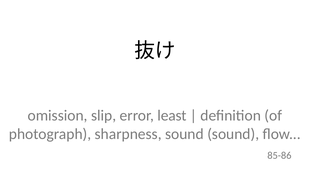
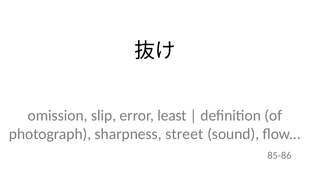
sharpness sound: sound -> street
